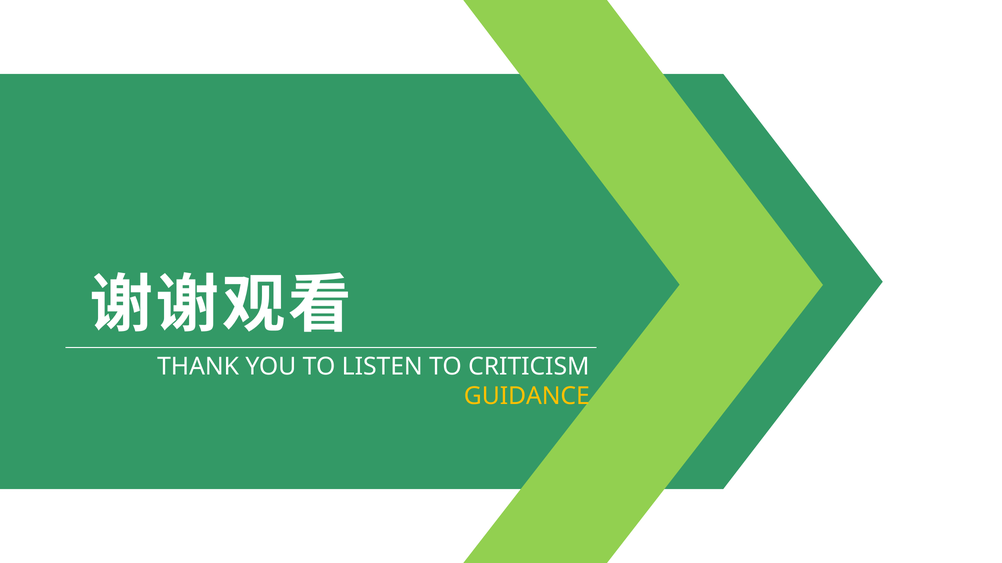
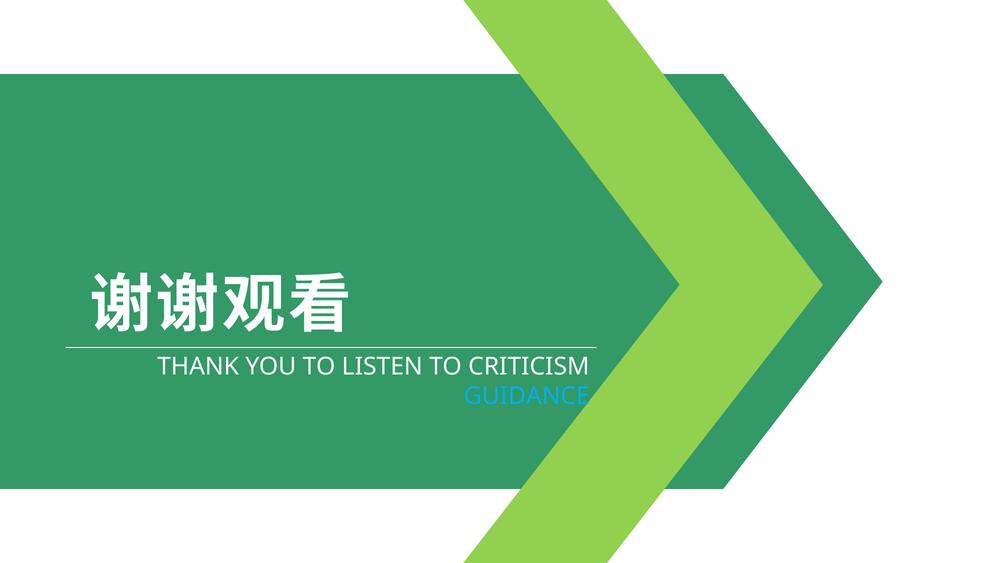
GUIDANCE colour: yellow -> light blue
